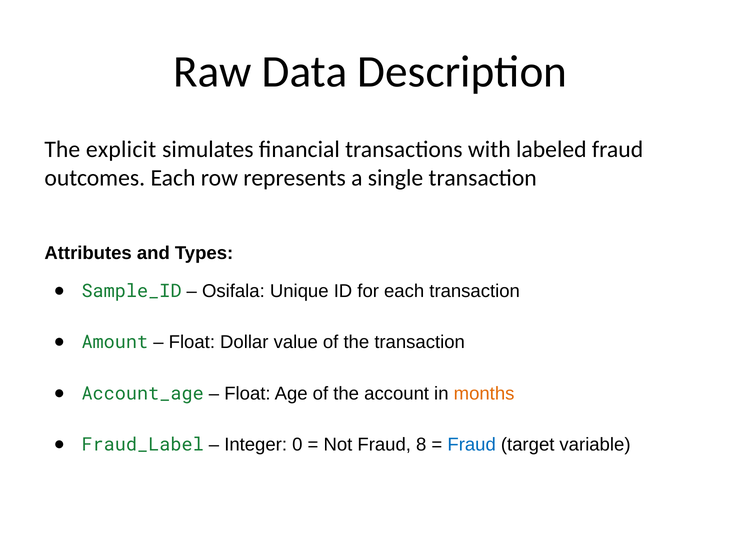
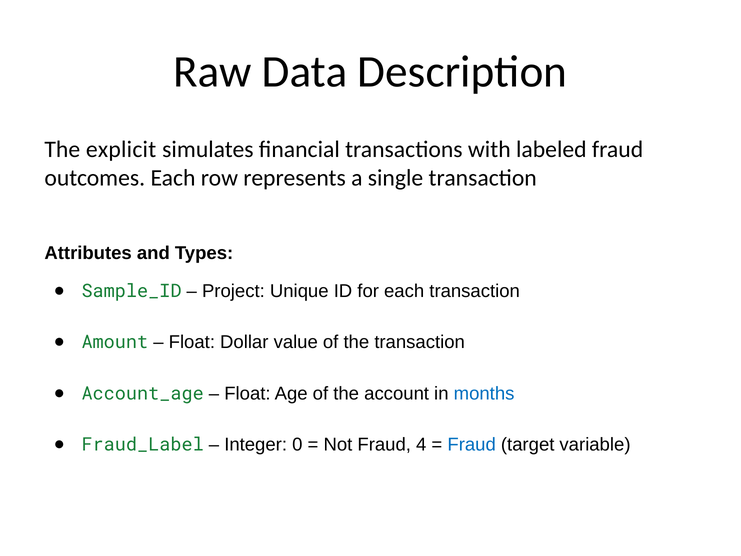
Osifala: Osifala -> Project
months colour: orange -> blue
8: 8 -> 4
